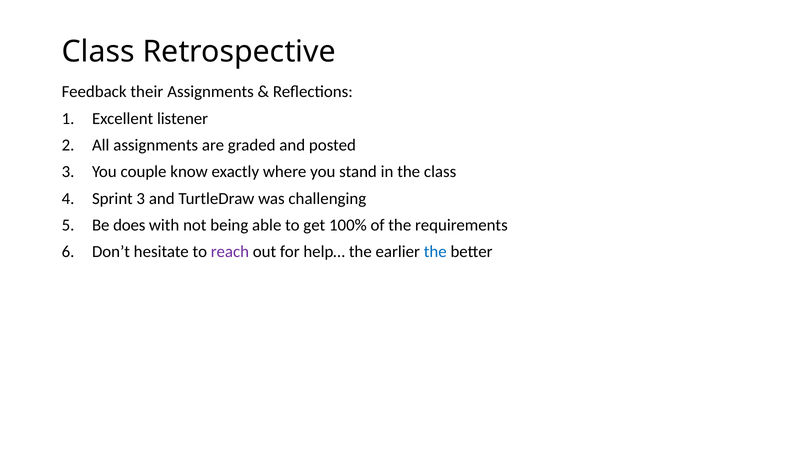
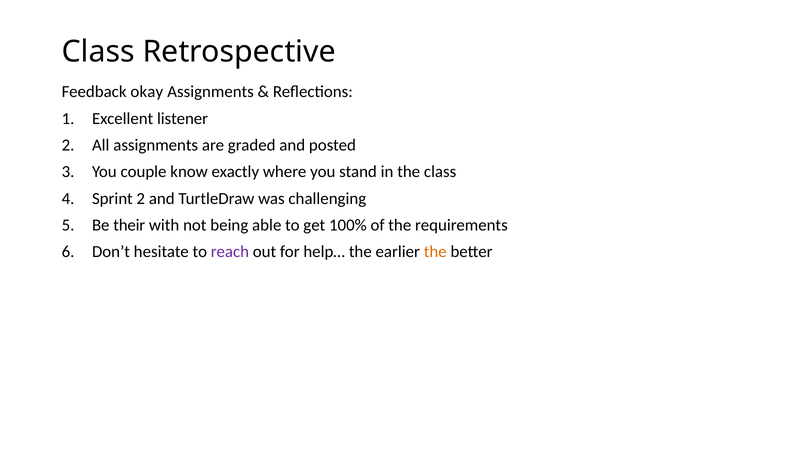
their: their -> okay
Sprint 3: 3 -> 2
does: does -> their
the at (435, 252) colour: blue -> orange
